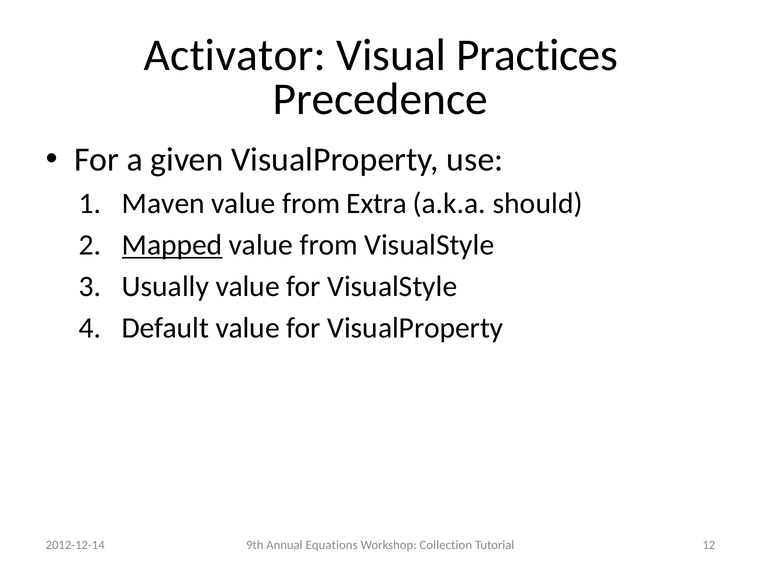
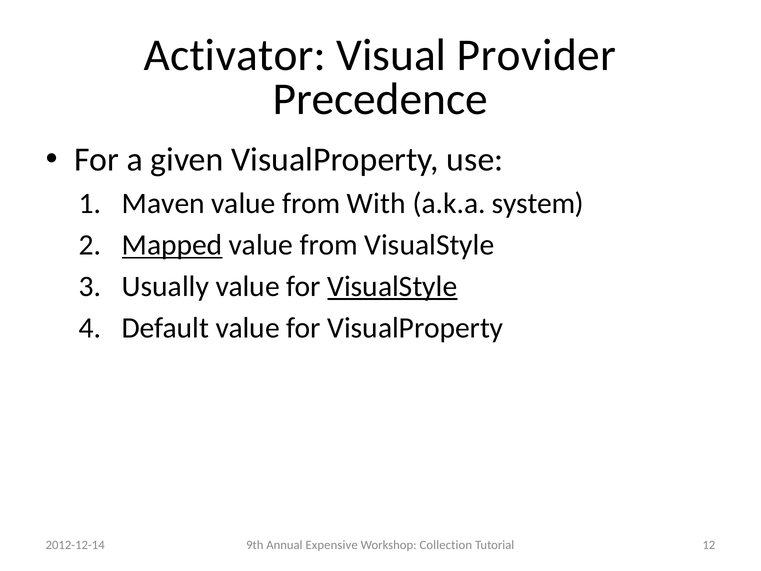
Practices: Practices -> Provider
Extra: Extra -> With
should: should -> system
VisualStyle at (392, 286) underline: none -> present
Equations: Equations -> Expensive
